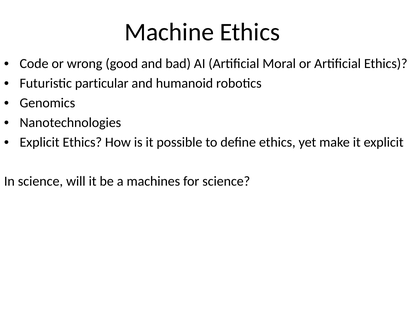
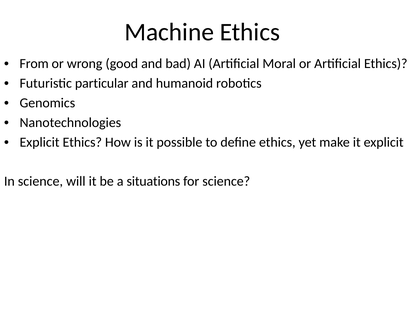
Code: Code -> From
machines: machines -> situations
